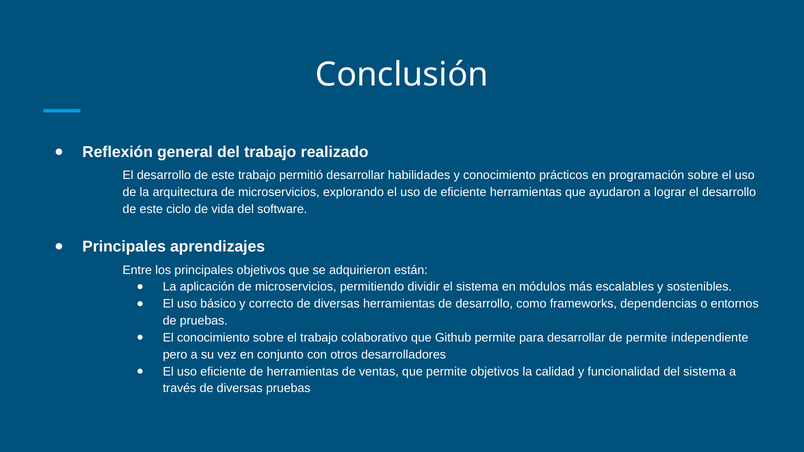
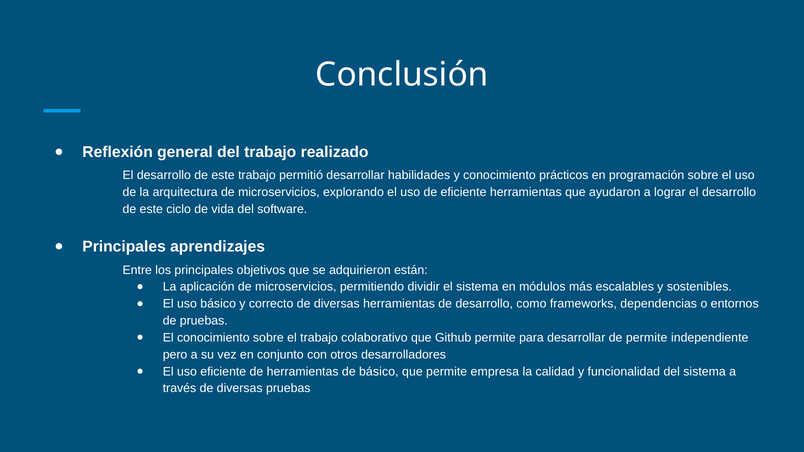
de ventas: ventas -> básico
permite objetivos: objetivos -> empresa
